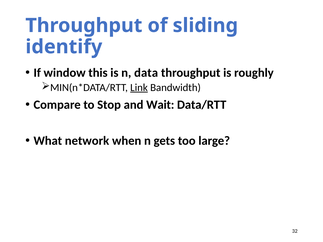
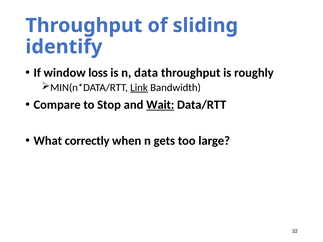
this: this -> loss
Wait underline: none -> present
network: network -> correctly
